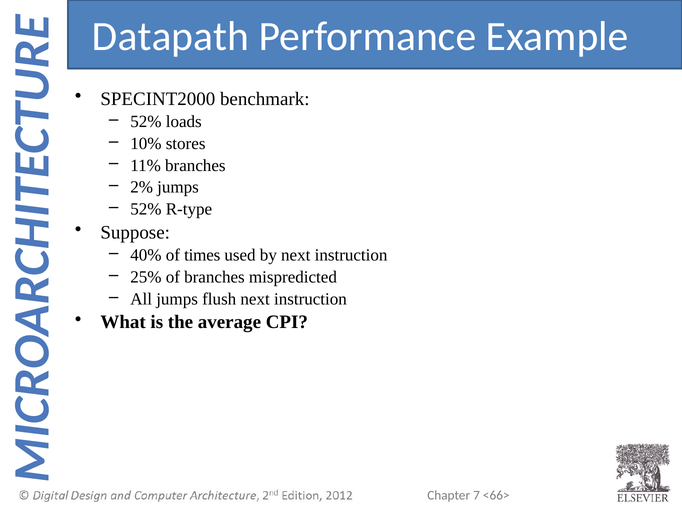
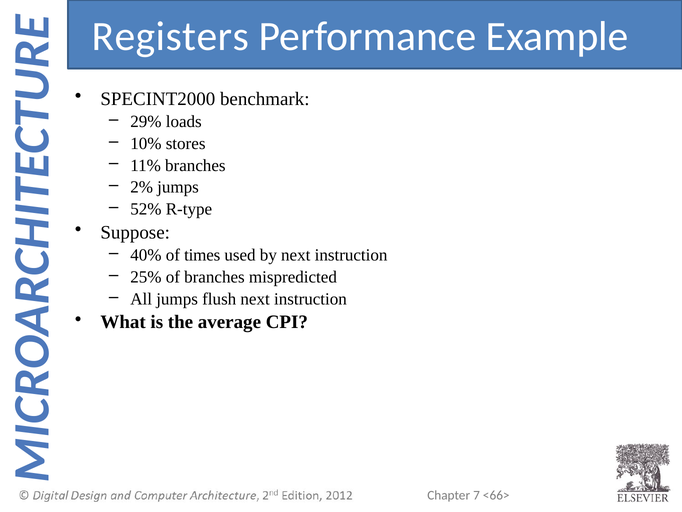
Datapath: Datapath -> Registers
52% at (146, 122): 52% -> 29%
